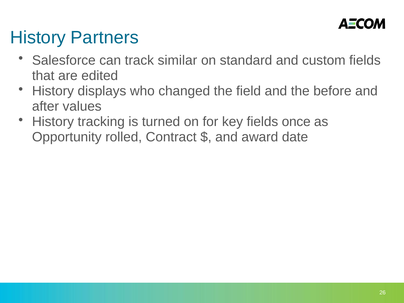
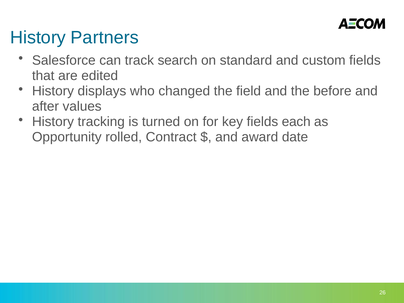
similar: similar -> search
once: once -> each
